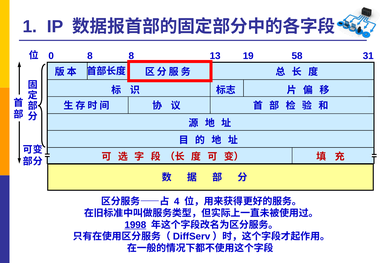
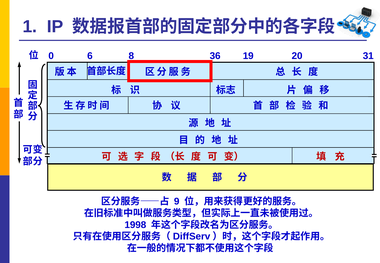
0 8: 8 -> 6
13: 13 -> 36
58: 58 -> 20
4: 4 -> 9
1998 underline: present -> none
